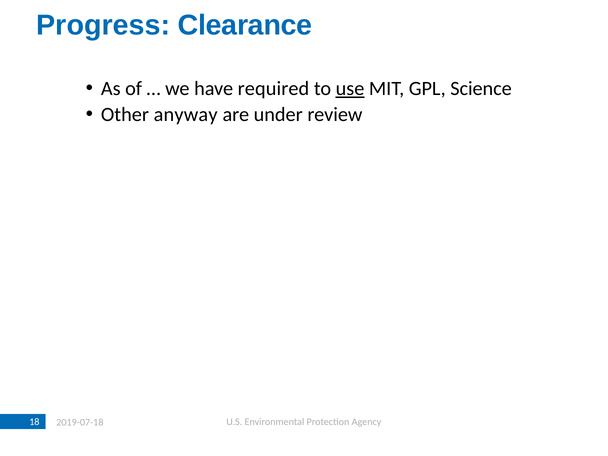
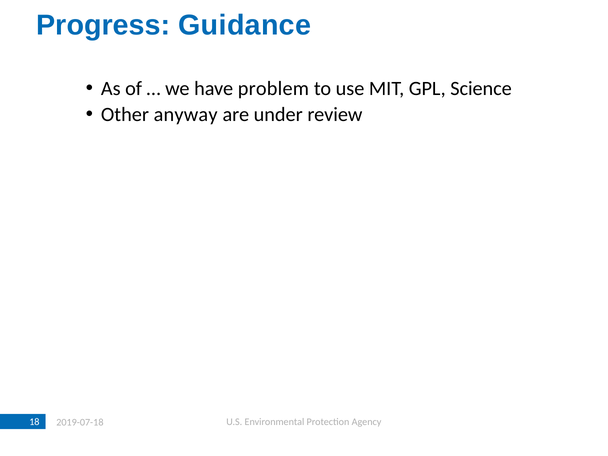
Clearance: Clearance -> Guidance
required: required -> problem
use underline: present -> none
